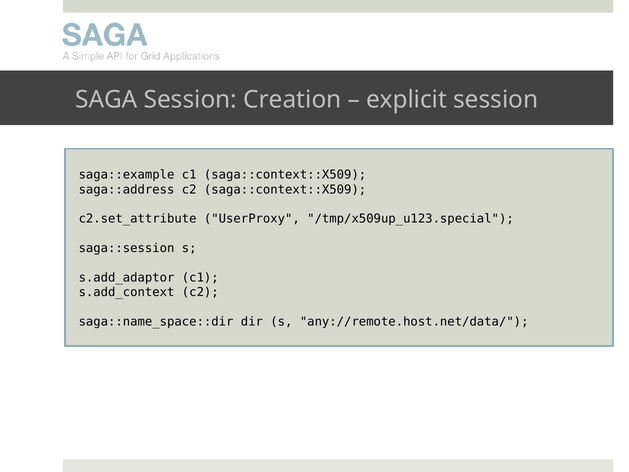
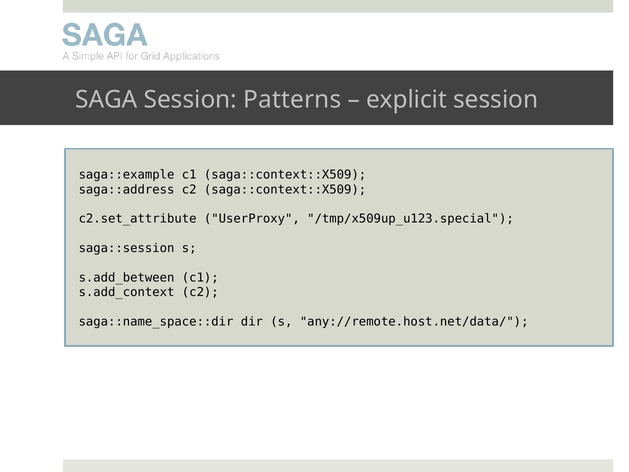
Creation: Creation -> Patterns
s.add_adaptor: s.add_adaptor -> s.add_between
